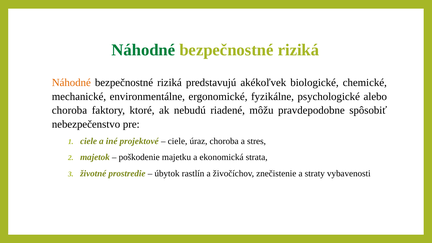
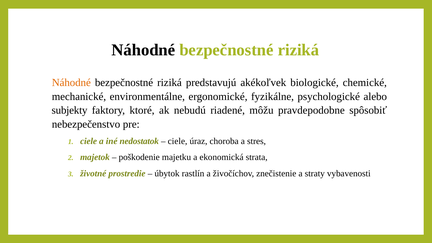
Náhodné at (143, 50) colour: green -> black
choroba at (69, 110): choroba -> subjekty
projektové: projektové -> nedostatok
